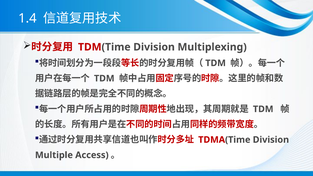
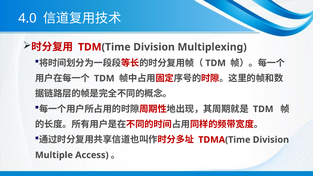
1.4: 1.4 -> 4.0
